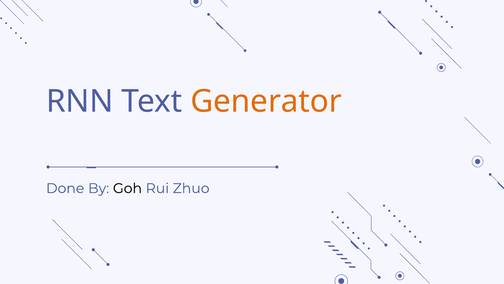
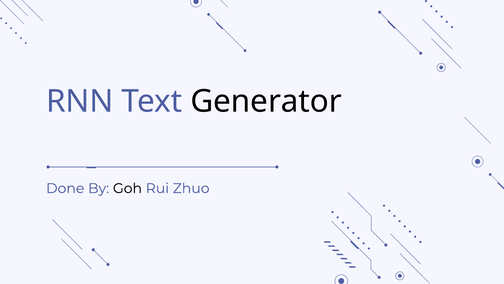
Generator colour: orange -> black
